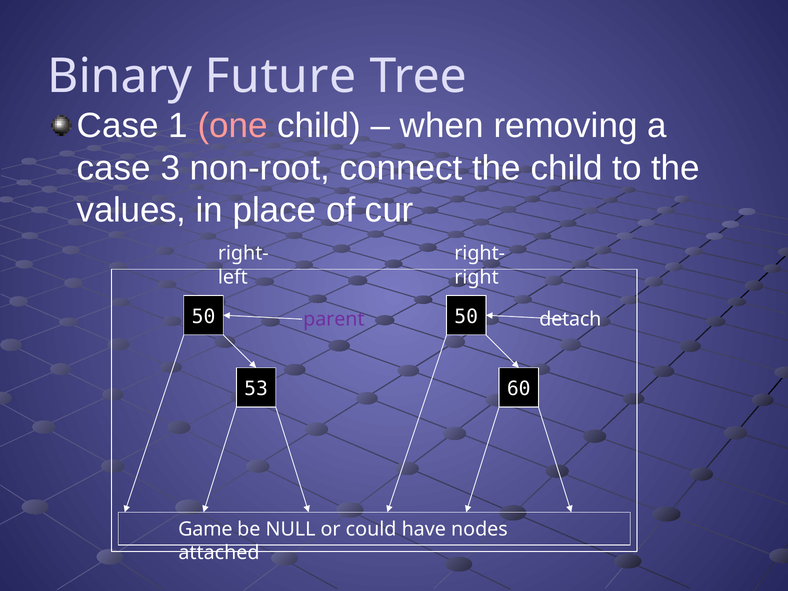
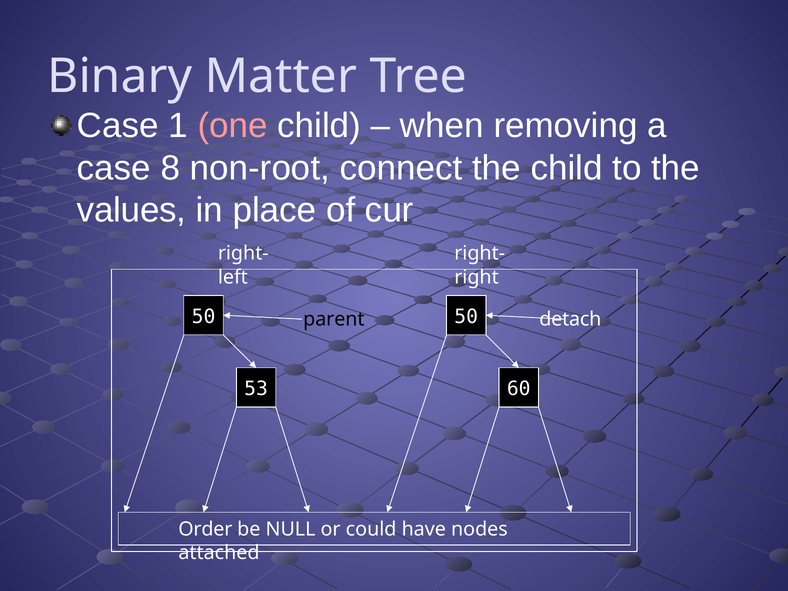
Future: Future -> Matter
3: 3 -> 8
parent colour: purple -> black
Game: Game -> Order
